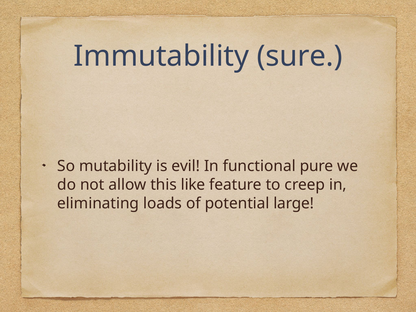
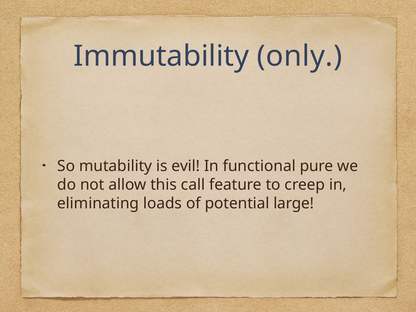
sure: sure -> only
like: like -> call
